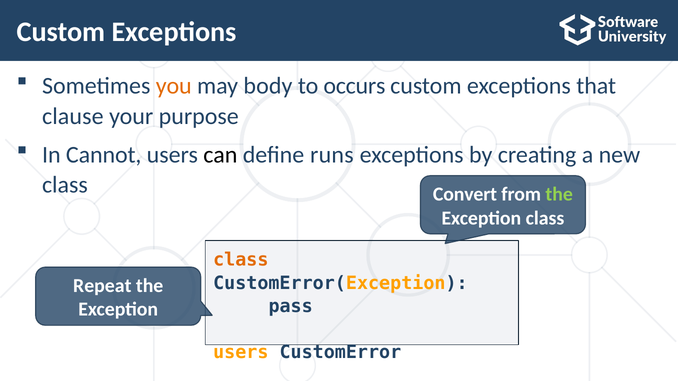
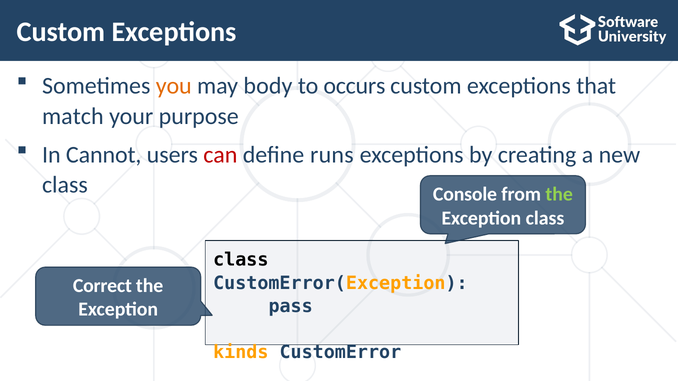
clause: clause -> match
can colour: black -> red
Convert: Convert -> Console
class at (241, 260) colour: orange -> black
Repeat: Repeat -> Correct
users at (241, 353): users -> kinds
